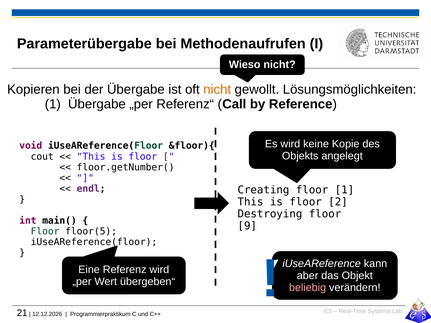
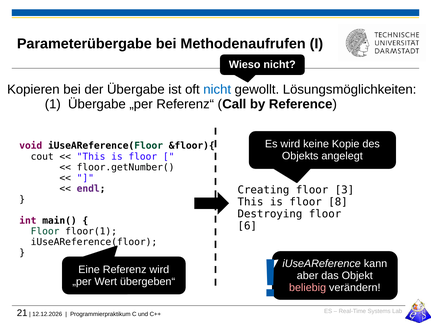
nicht at (217, 90) colour: orange -> blue
floor 1: 1 -> 3
2: 2 -> 8
9: 9 -> 6
floor(5: floor(5 -> floor(1
